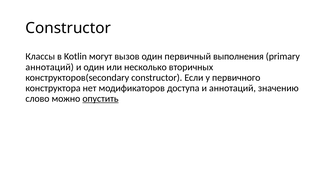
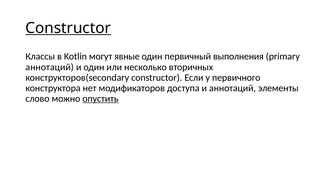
Constructor at (68, 28) underline: none -> present
вызов: вызов -> явные
значению: значению -> элементы
